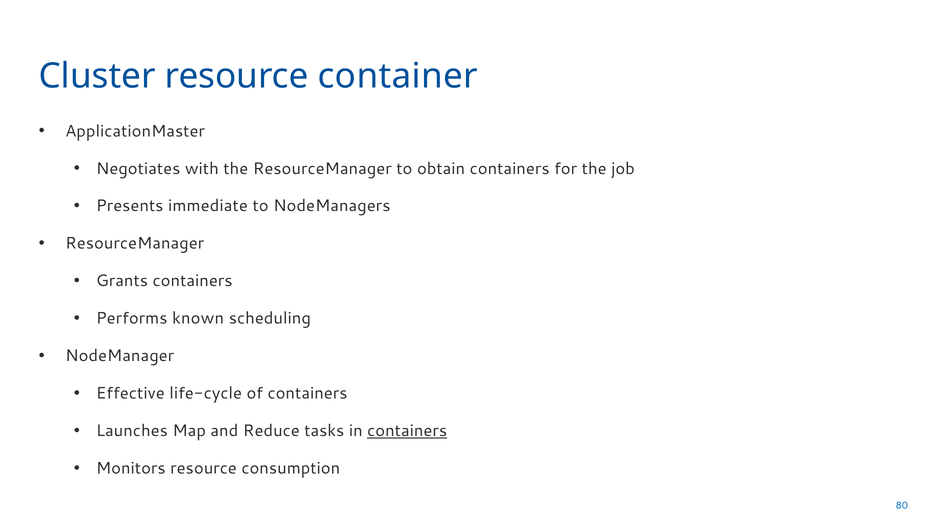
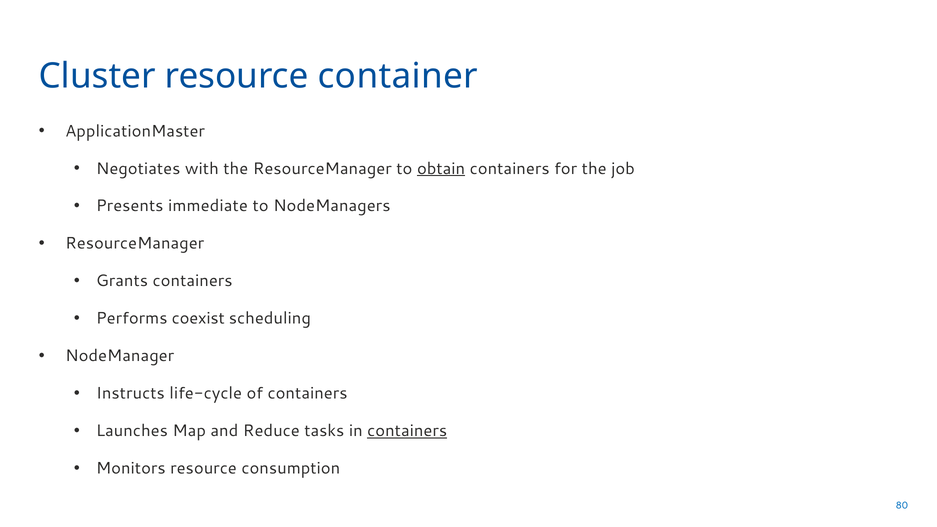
obtain underline: none -> present
known: known -> coexist
Effective: Effective -> Instructs
